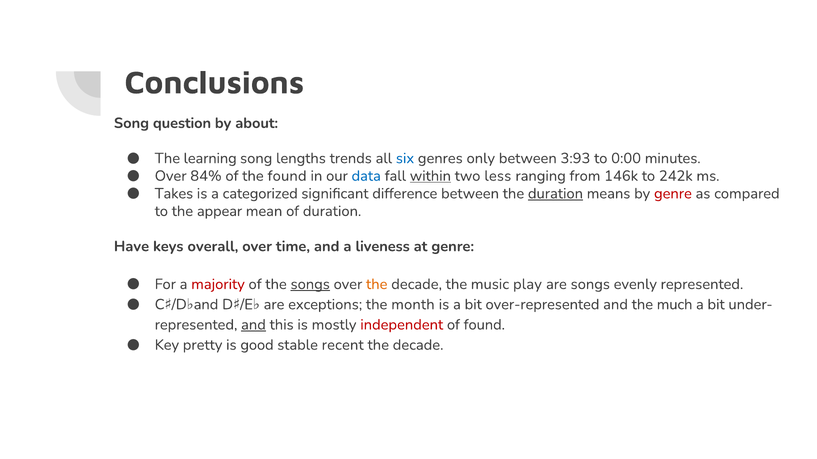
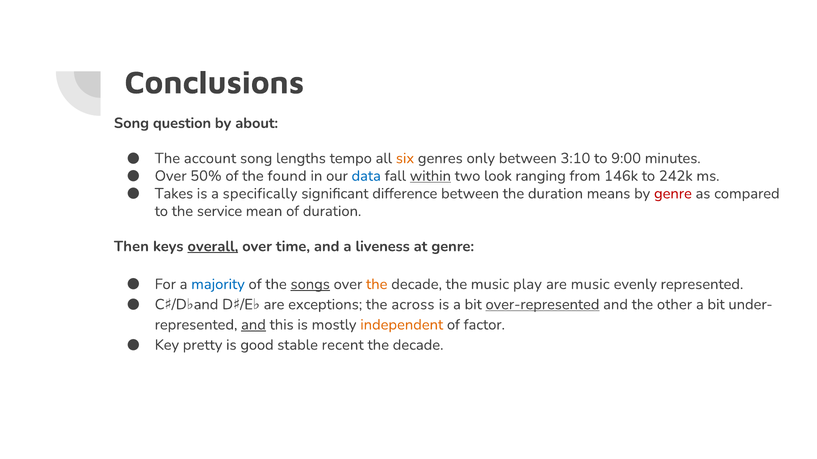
learning: learning -> account
trends: trends -> tempo
six colour: blue -> orange
3:93: 3:93 -> 3:10
0:00: 0:00 -> 9:00
84%: 84% -> 50%
less: less -> look
categorized: categorized -> specifically
duration at (555, 194) underline: present -> none
appear: appear -> service
Have: Have -> Then
overall underline: none -> present
majority colour: red -> blue
are songs: songs -> music
month: month -> across
over-represented underline: none -> present
much: much -> other
independent colour: red -> orange
of found: found -> factor
